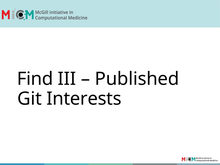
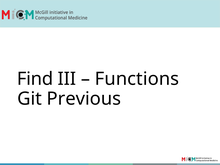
Published: Published -> Functions
Interests: Interests -> Previous
